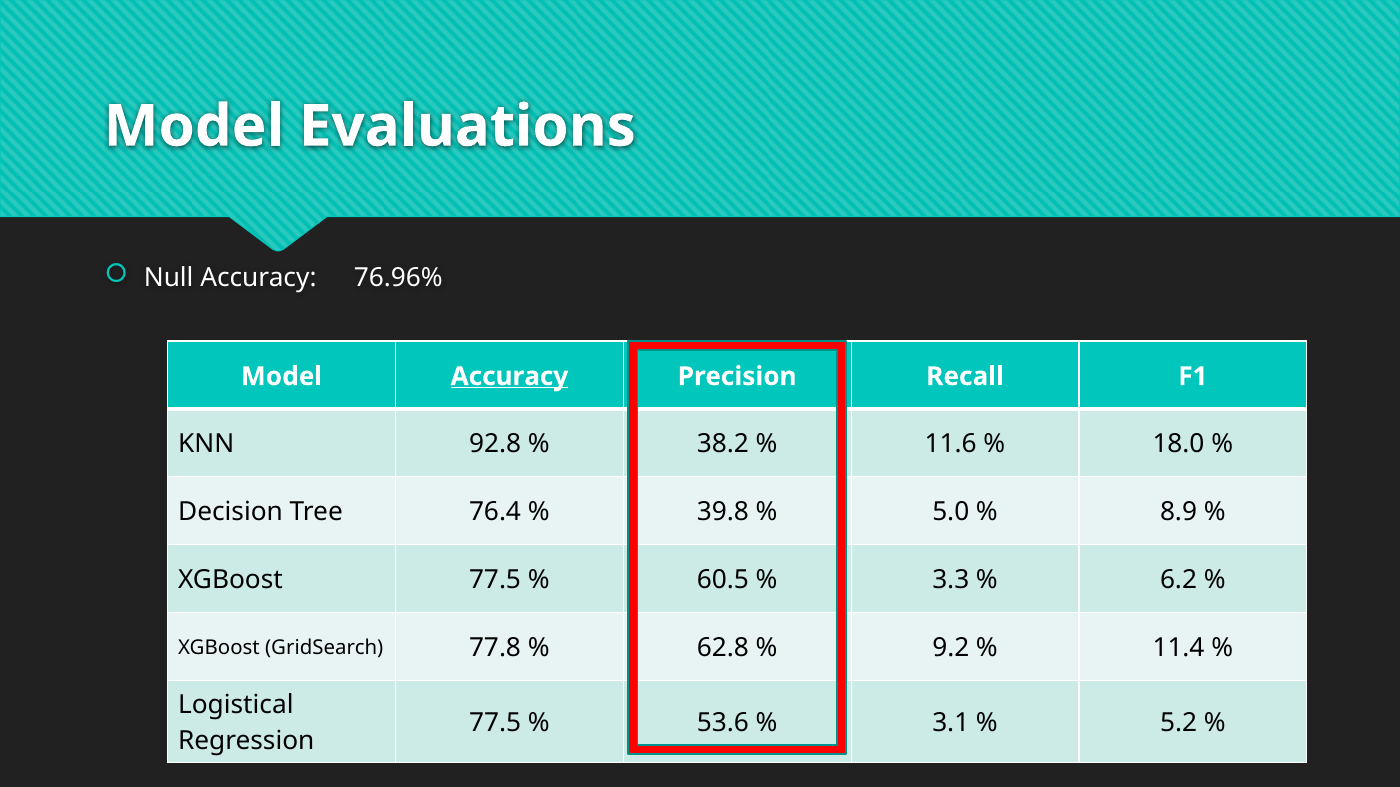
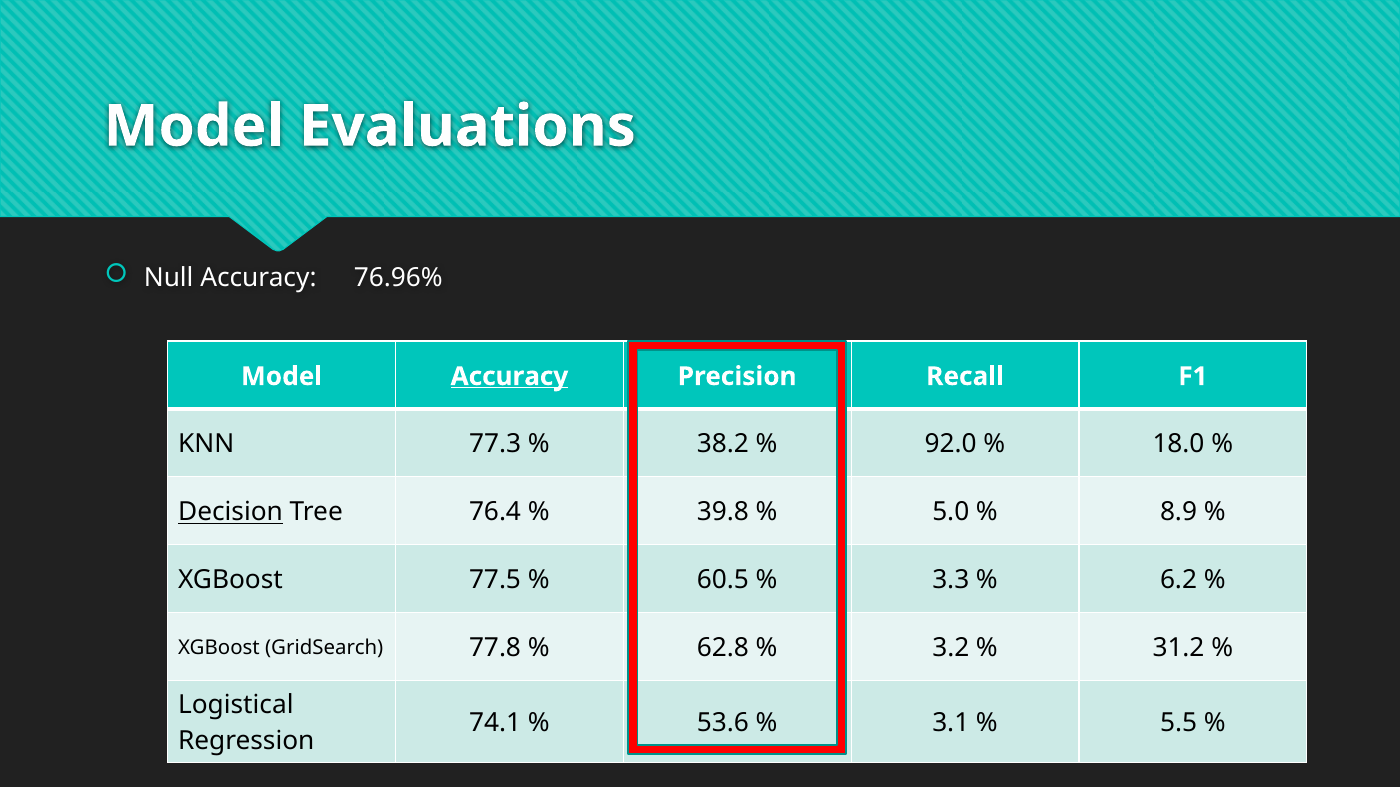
92.8: 92.8 -> 77.3
11.6: 11.6 -> 92.0
Decision underline: none -> present
9.2: 9.2 -> 3.2
11.4: 11.4 -> 31.2
77.5 at (495, 723): 77.5 -> 74.1
5.2: 5.2 -> 5.5
